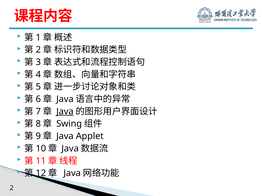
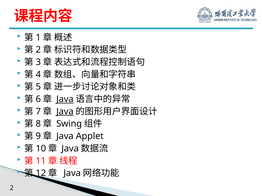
Java at (65, 99) underline: none -> present
